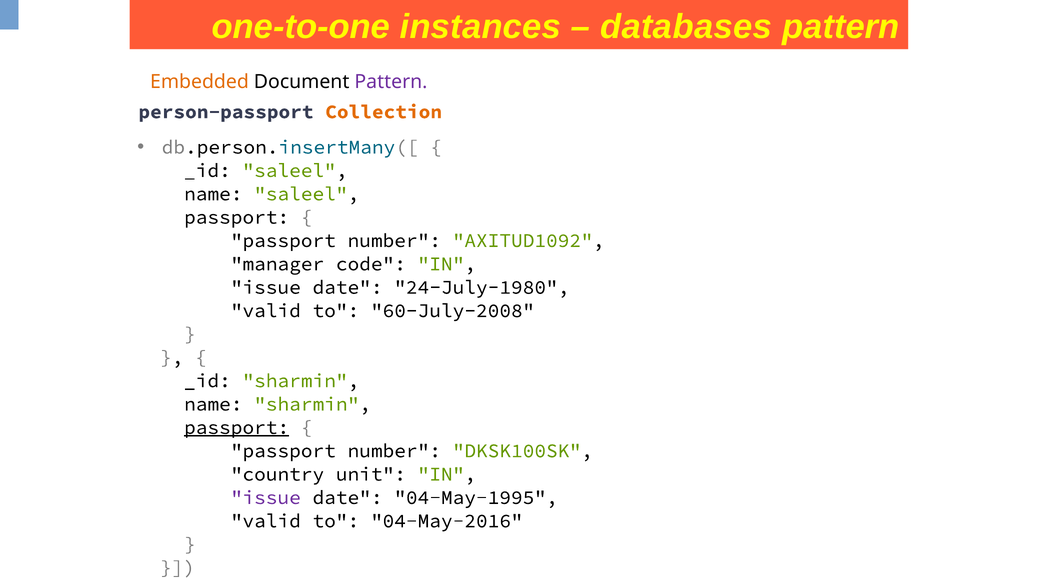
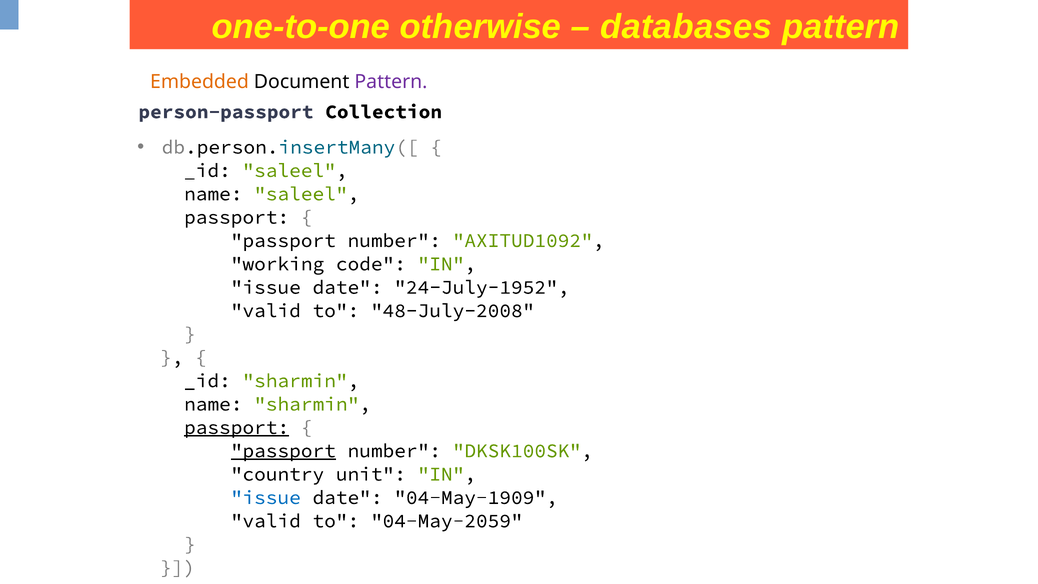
instances: instances -> otherwise
Collection colour: orange -> black
manager: manager -> working
24-July-1980: 24-July-1980 -> 24-July-1952
60-July-2008: 60-July-2008 -> 48-July-2008
passport at (283, 451) underline: none -> present
issue at (266, 497) colour: purple -> blue
04-May-1995: 04-May-1995 -> 04-May-1909
04-May-2016: 04-May-2016 -> 04-May-2059
